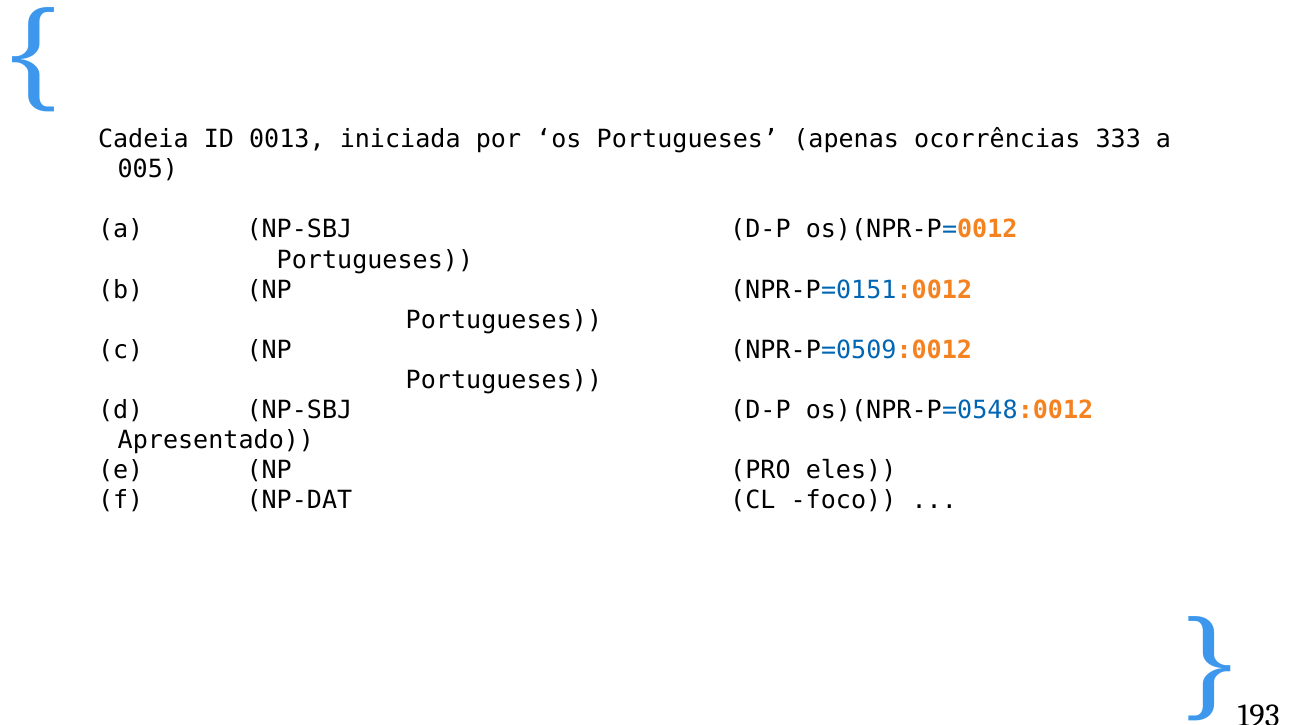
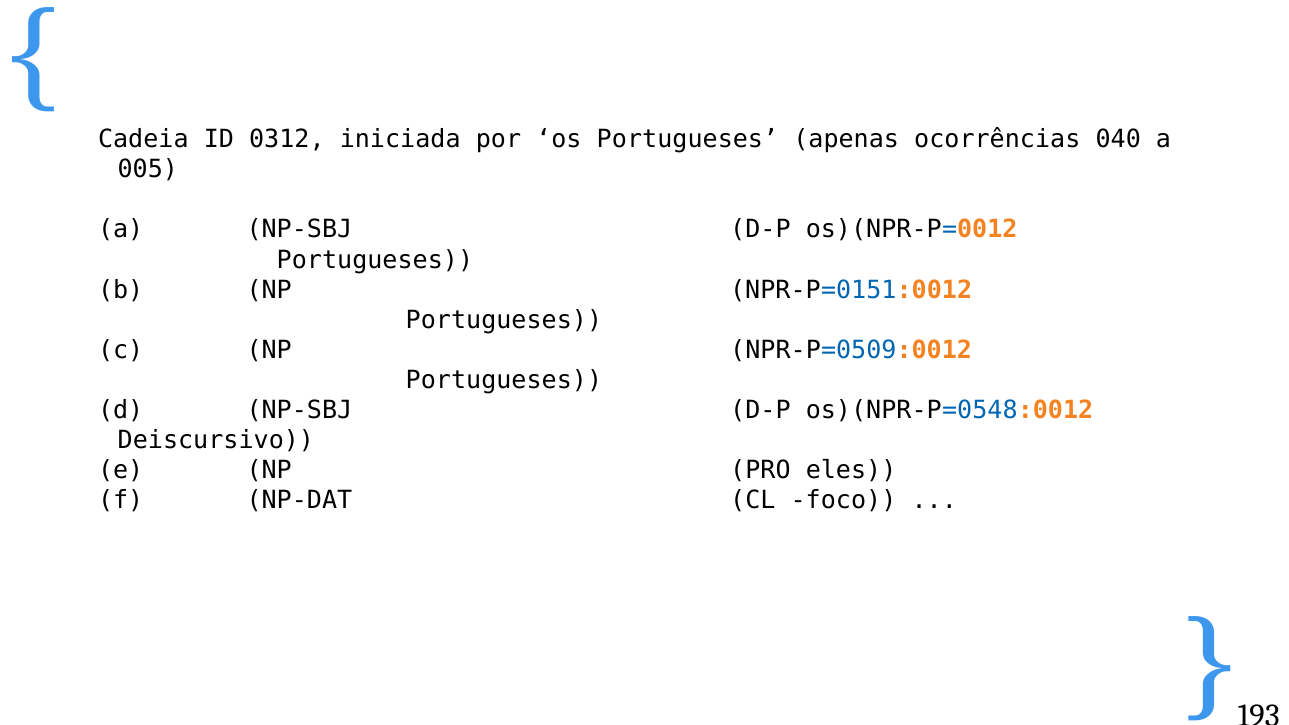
0013: 0013 -> 0312
333: 333 -> 040
Apresentado: Apresentado -> Deiscursivo
